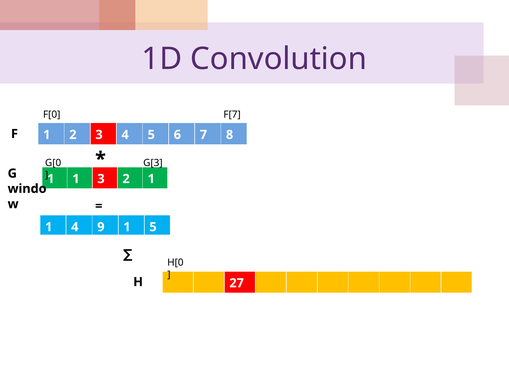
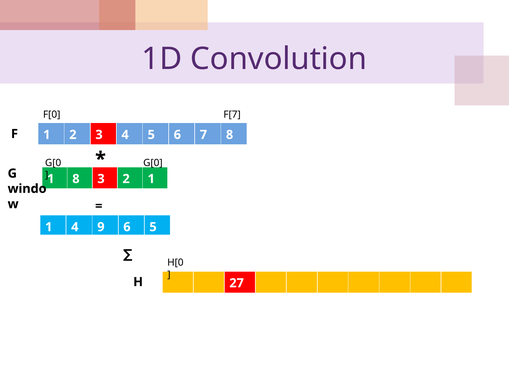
G[3 at (153, 163): G[3 -> G[0
1 1: 1 -> 8
9 1: 1 -> 6
